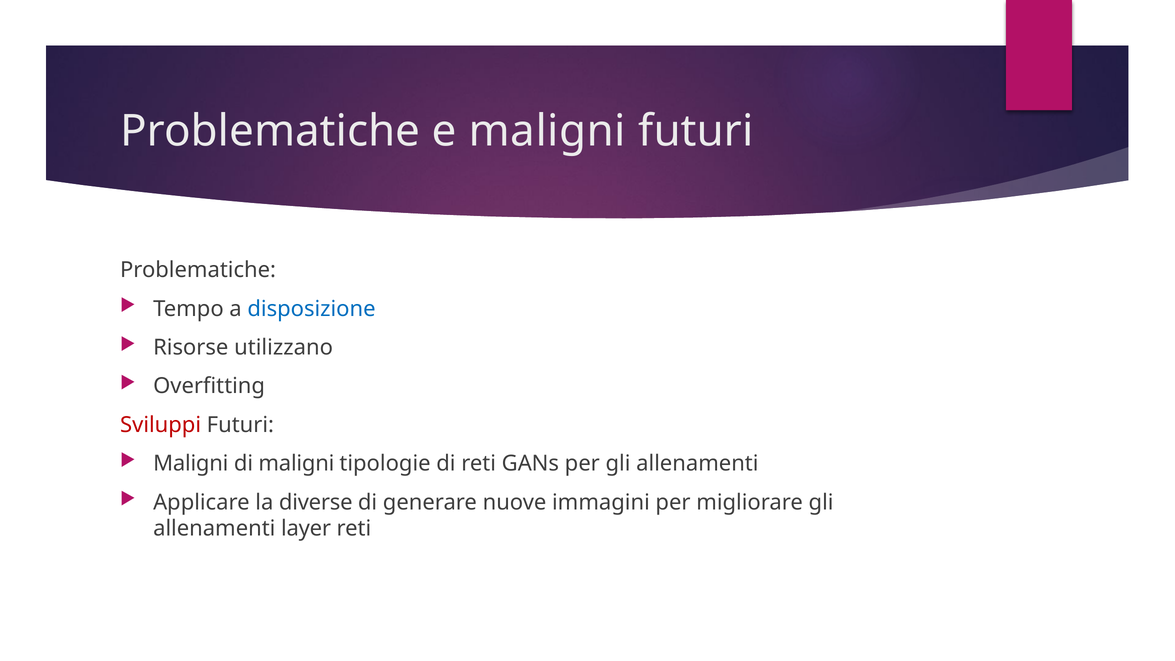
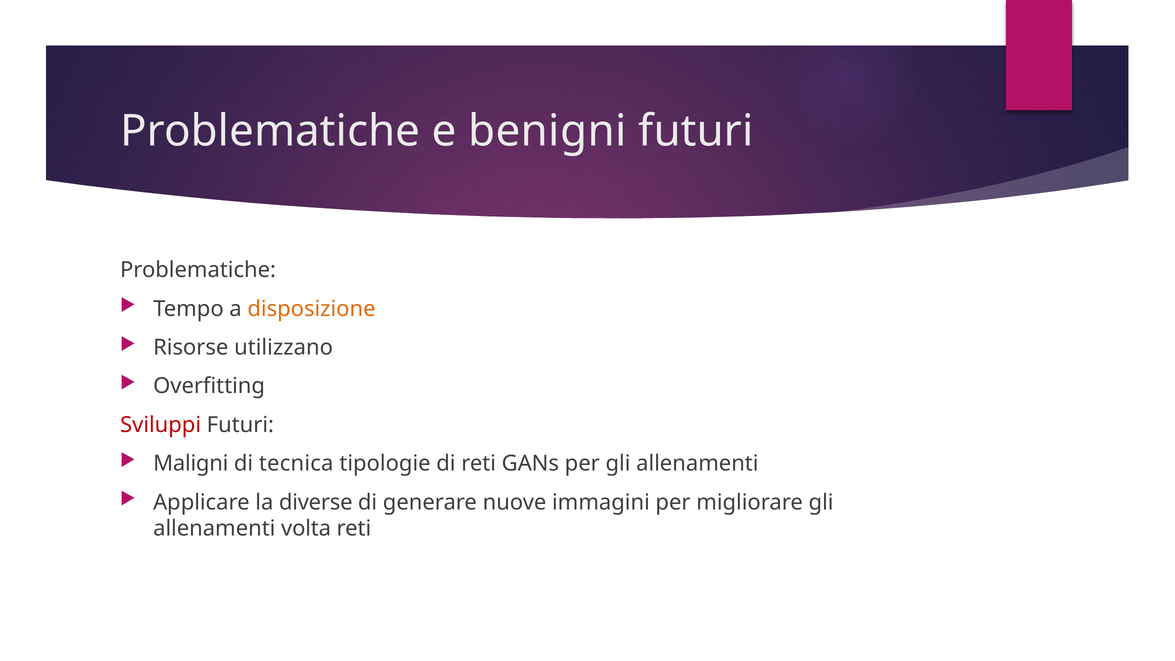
e maligni: maligni -> benigni
disposizione colour: blue -> orange
di maligni: maligni -> tecnica
layer: layer -> volta
